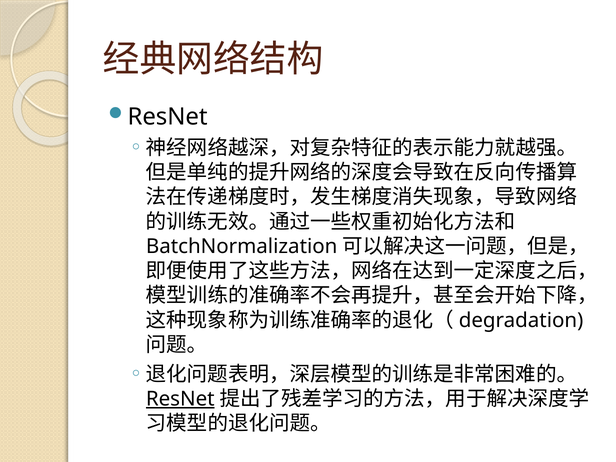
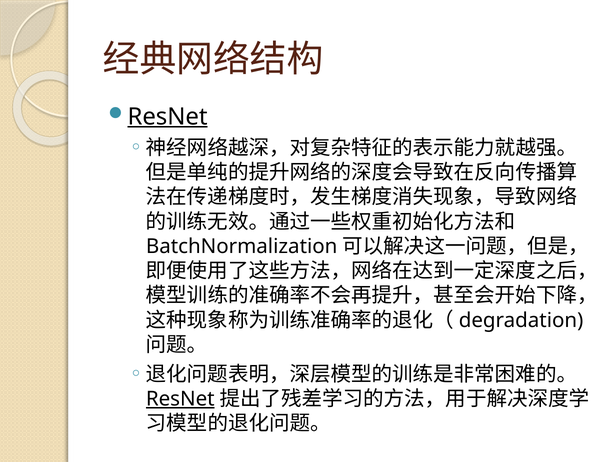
ResNet at (168, 117) underline: none -> present
